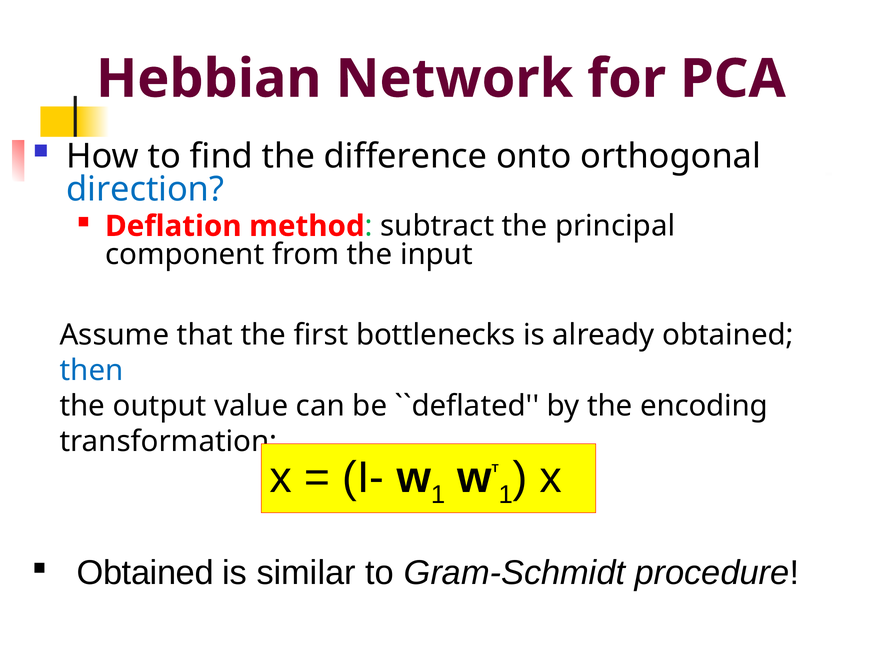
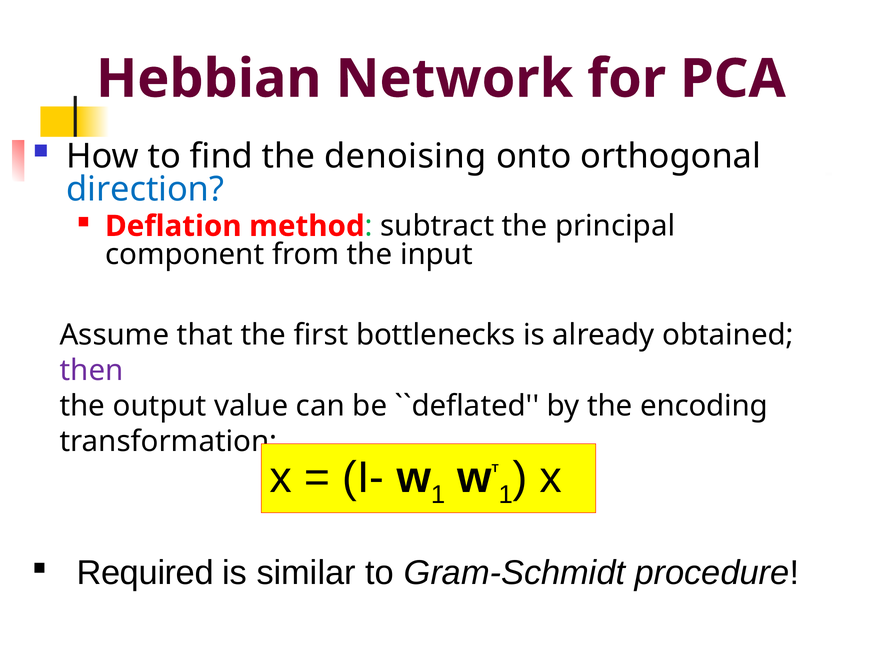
difference: difference -> denoising
then colour: blue -> purple
Obtained at (145, 573): Obtained -> Required
